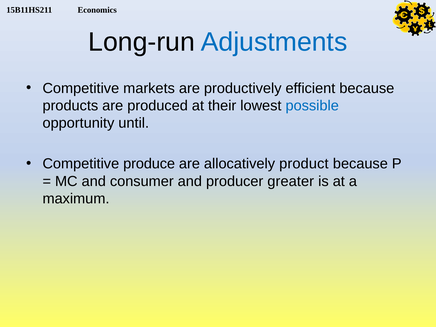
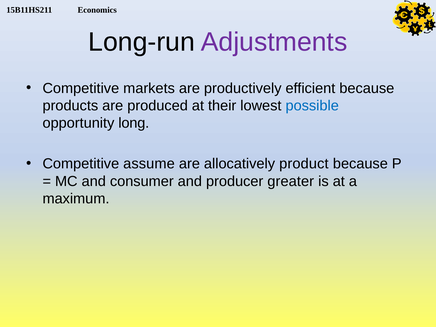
Adjustments colour: blue -> purple
until: until -> long
produce: produce -> assume
